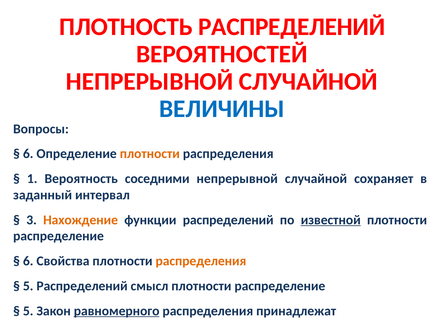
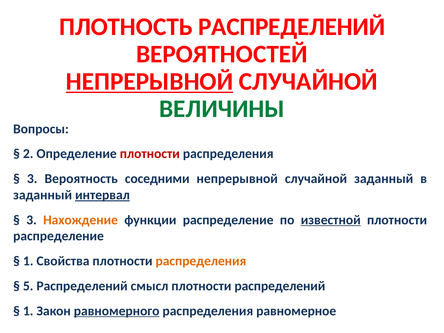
НЕПРЕРЫВНОЙ at (150, 82) underline: none -> present
ВЕЛИЧИНЫ colour: blue -> green
6 at (28, 154): 6 -> 2
плотности at (150, 154) colour: orange -> red
1 at (32, 179): 1 -> 3
случайной сохраняет: сохраняет -> заданный
интервал underline: none -> present
функции распределений: распределений -> распределение
6 at (28, 261): 6 -> 1
смысл плотности распределение: распределение -> распределений
5 at (28, 311): 5 -> 1
принадлежат: принадлежат -> равномерное
